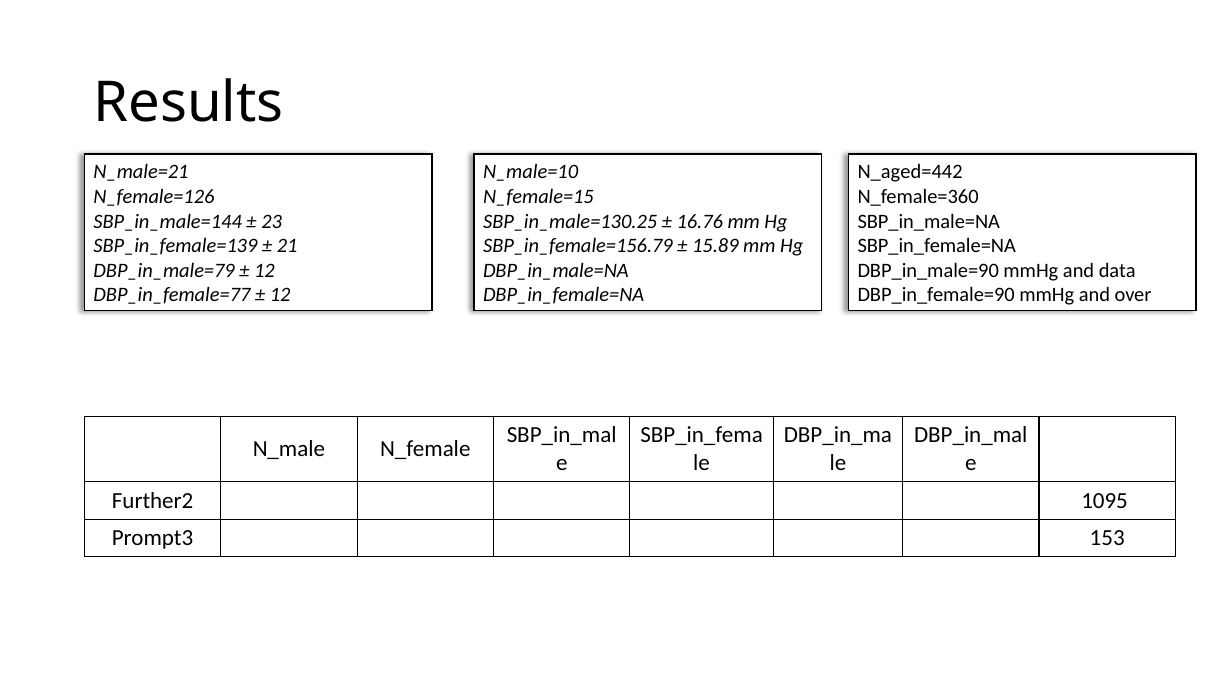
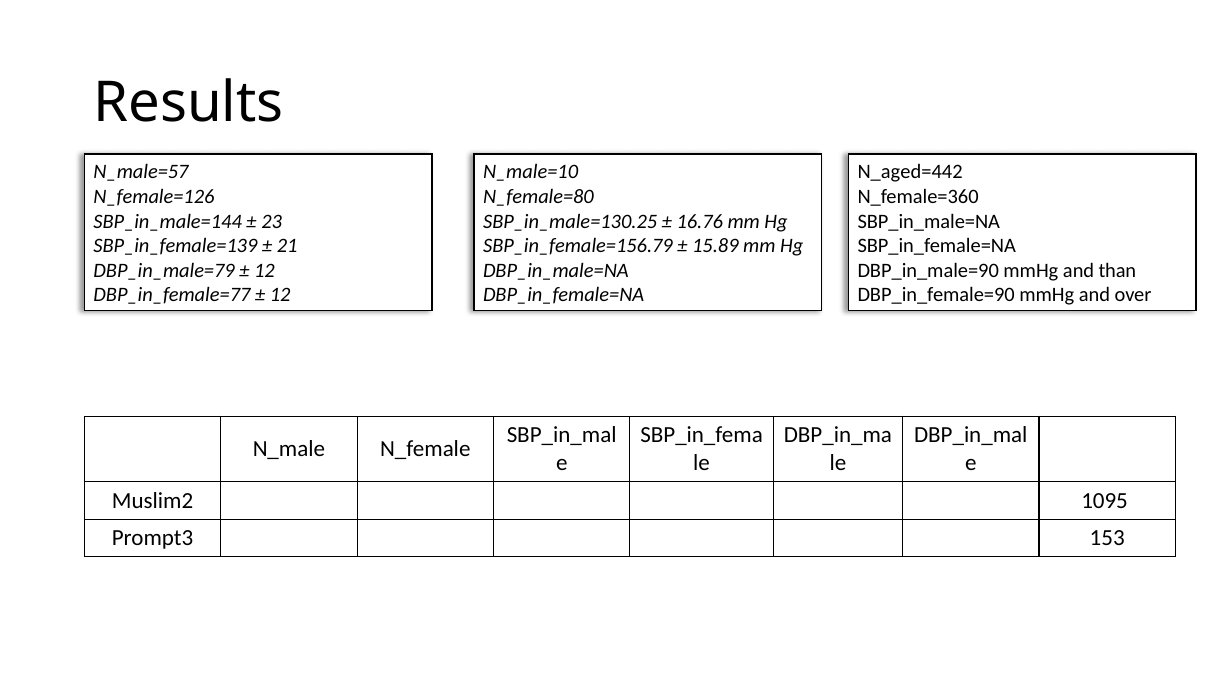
N_male=21: N_male=21 -> N_male=57
N_female=15: N_female=15 -> N_female=80
data: data -> than
Further2: Further2 -> Muslim2
